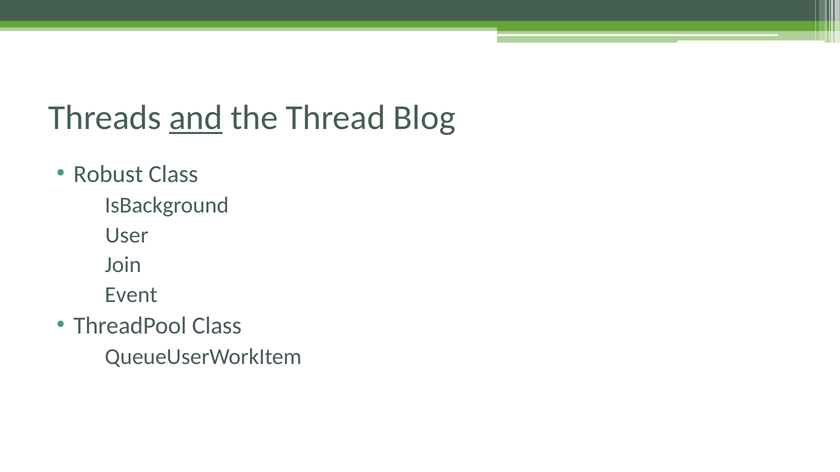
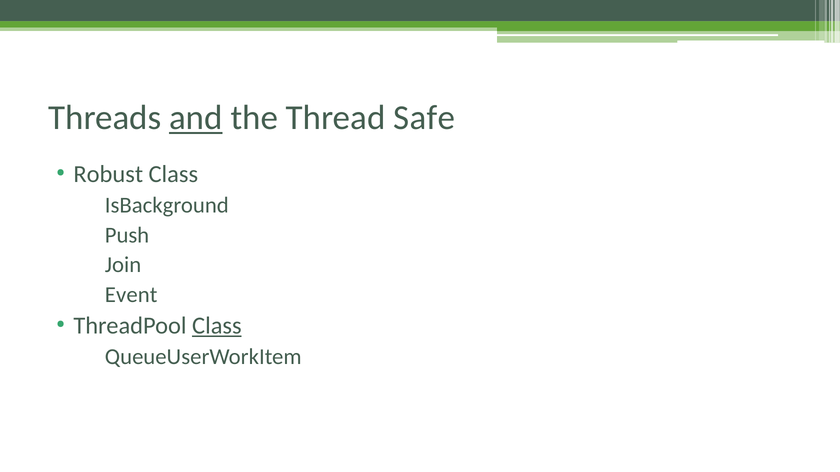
Blog: Blog -> Safe
User: User -> Push
Class at (217, 326) underline: none -> present
